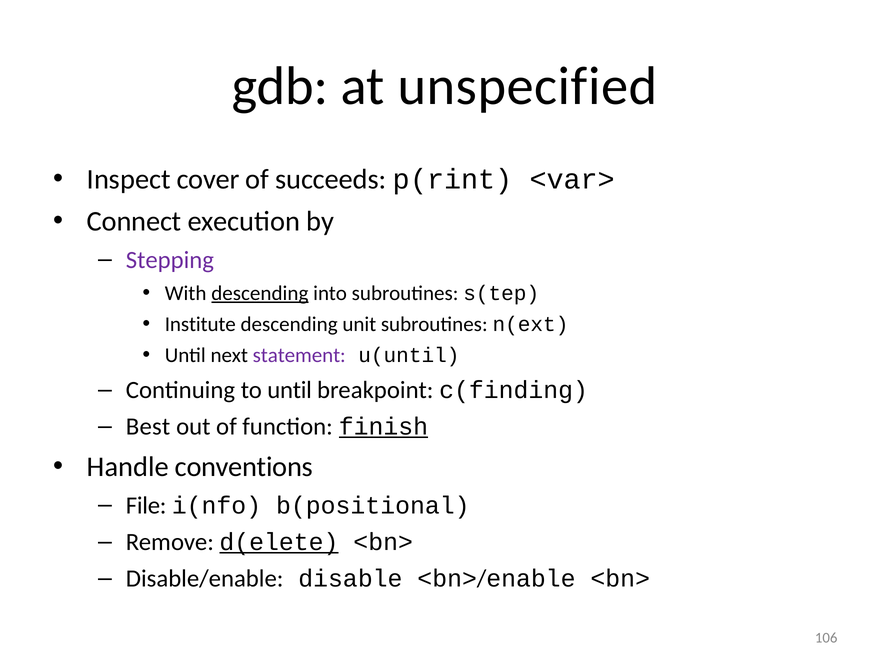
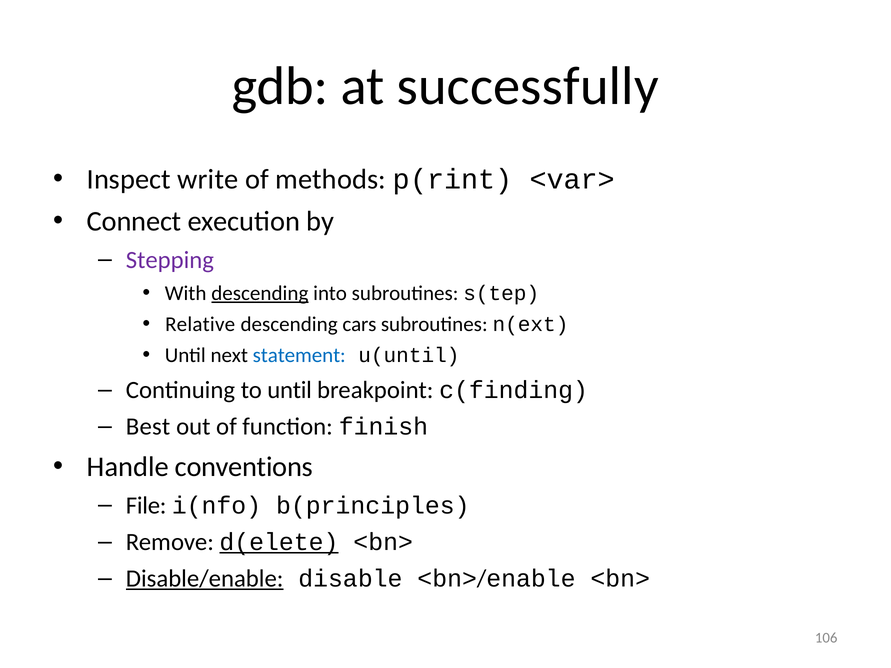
unspecified: unspecified -> successfully
cover: cover -> write
succeeds: succeeds -> methods
Institute: Institute -> Relative
unit: unit -> cars
statement colour: purple -> blue
finish underline: present -> none
b(positional: b(positional -> b(principles
Disable/enable underline: none -> present
